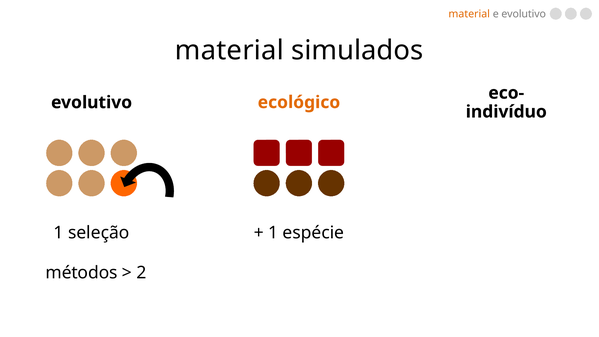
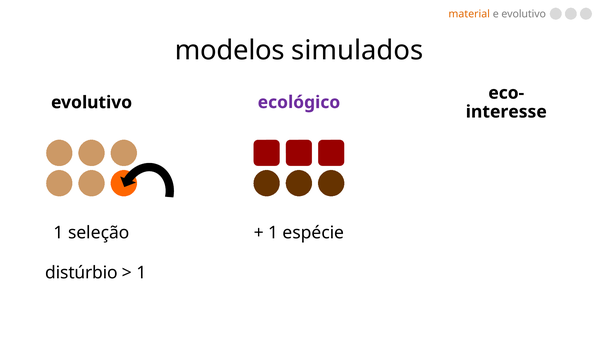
material at (229, 50): material -> modelos
ecológico colour: orange -> purple
indivíduo: indivíduo -> interesse
métodos: métodos -> distúrbio
2 at (141, 273): 2 -> 1
